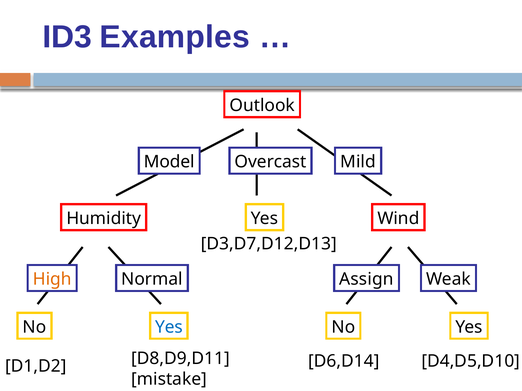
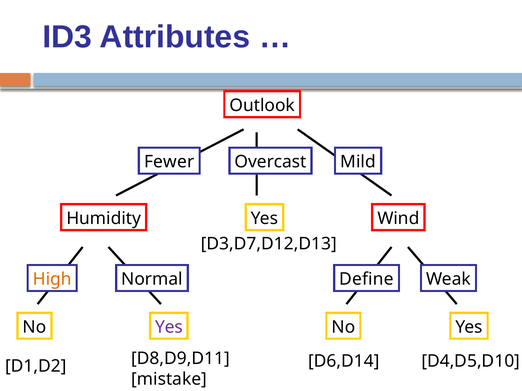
Examples: Examples -> Attributes
Model: Model -> Fewer
Assign: Assign -> Define
Yes at (169, 327) colour: blue -> purple
